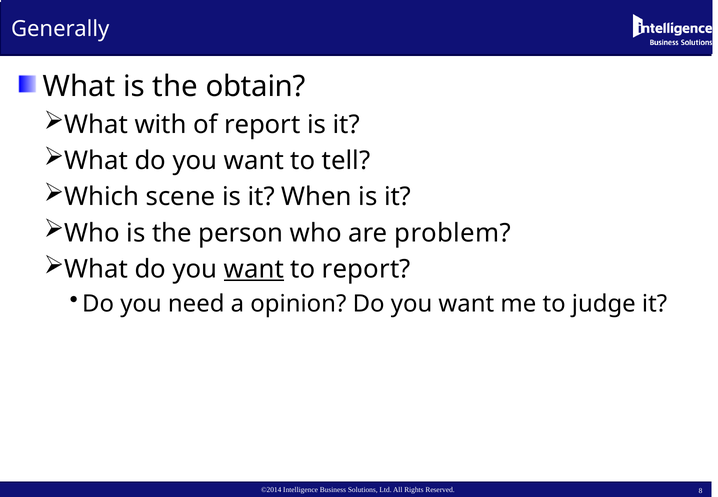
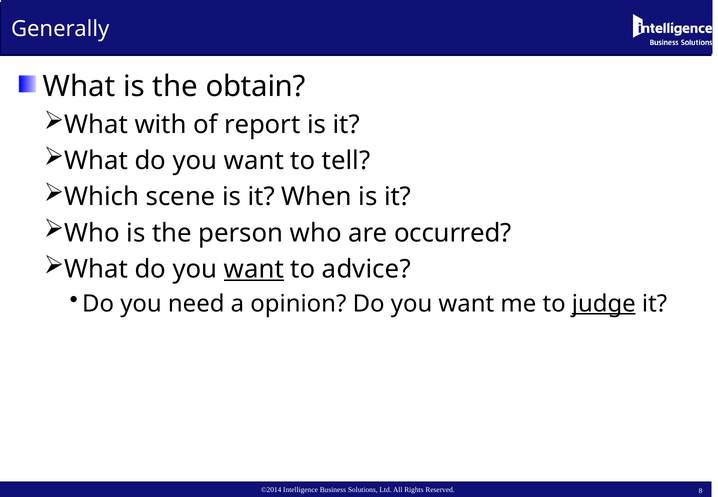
problem: problem -> occurred
to report: report -> advice
judge underline: none -> present
